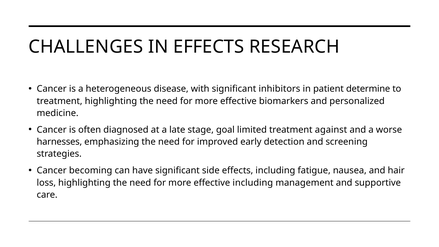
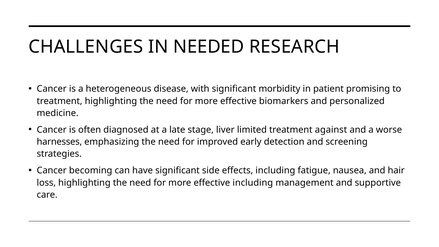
IN EFFECTS: EFFECTS -> NEEDED
inhibitors: inhibitors -> morbidity
determine: determine -> promising
goal: goal -> liver
